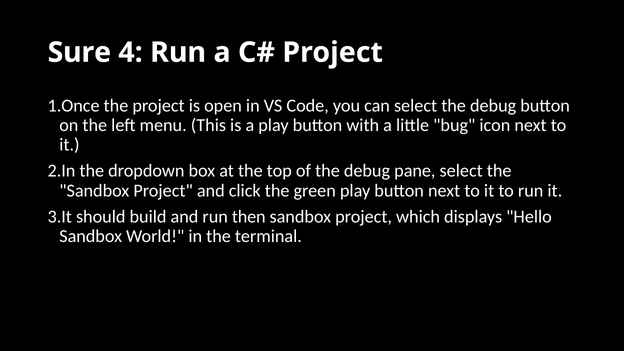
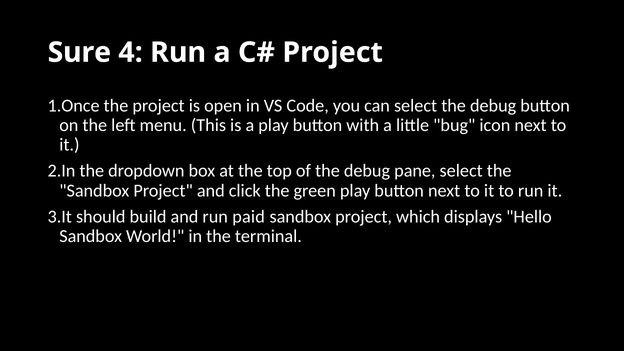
then: then -> paid
